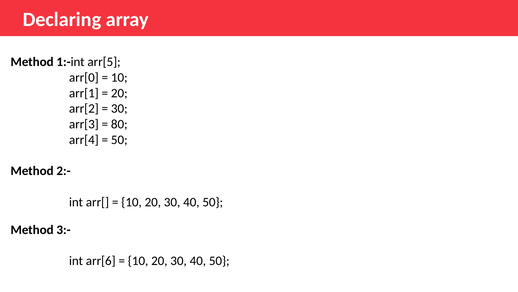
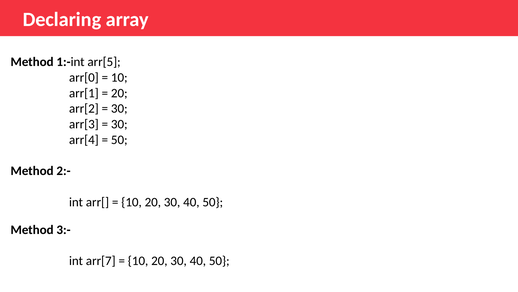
80 at (119, 124): 80 -> 30
arr[6: arr[6 -> arr[7
